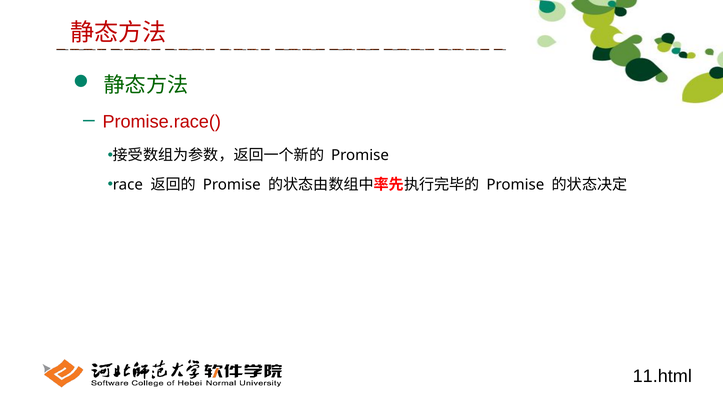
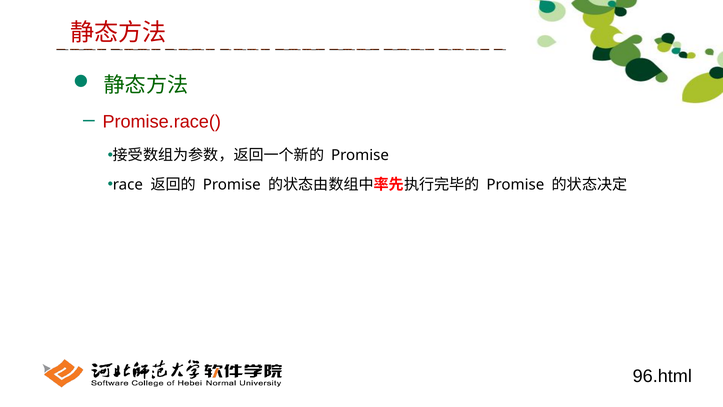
11.html: 11.html -> 96.html
